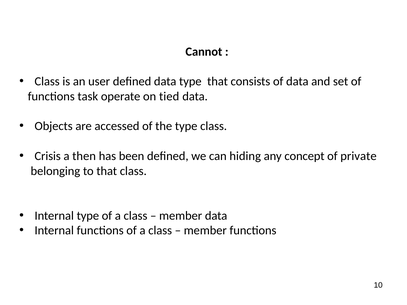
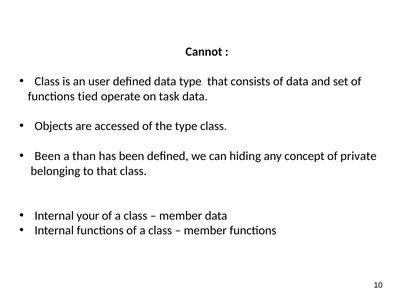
task: task -> tied
tied: tied -> task
Crisis at (48, 156): Crisis -> Been
then: then -> than
Internal type: type -> your
